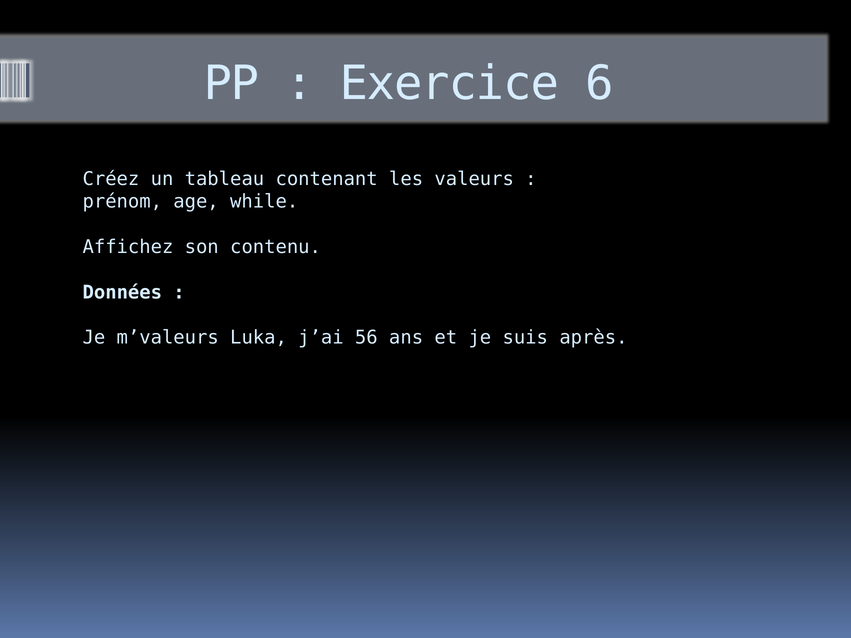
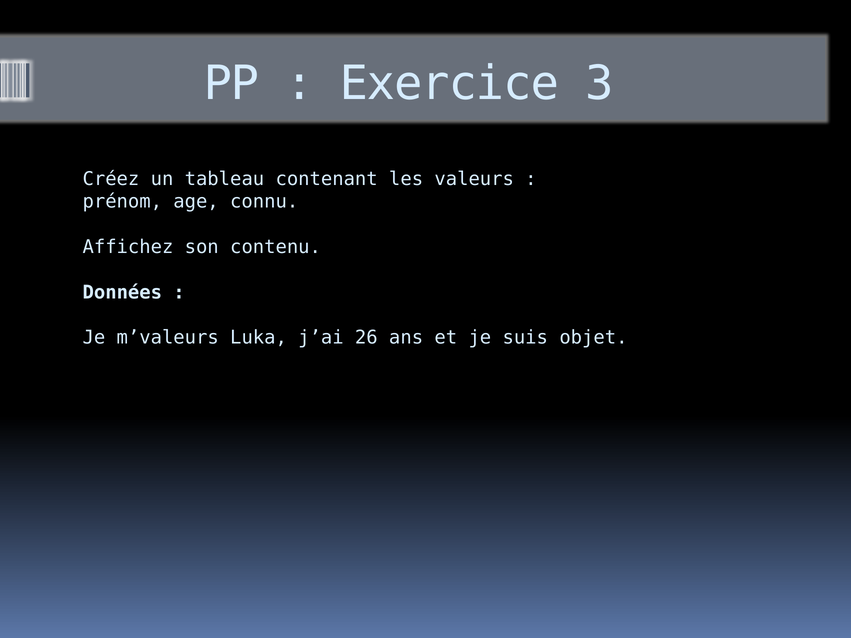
6: 6 -> 3
while: while -> connu
56: 56 -> 26
après: après -> objet
